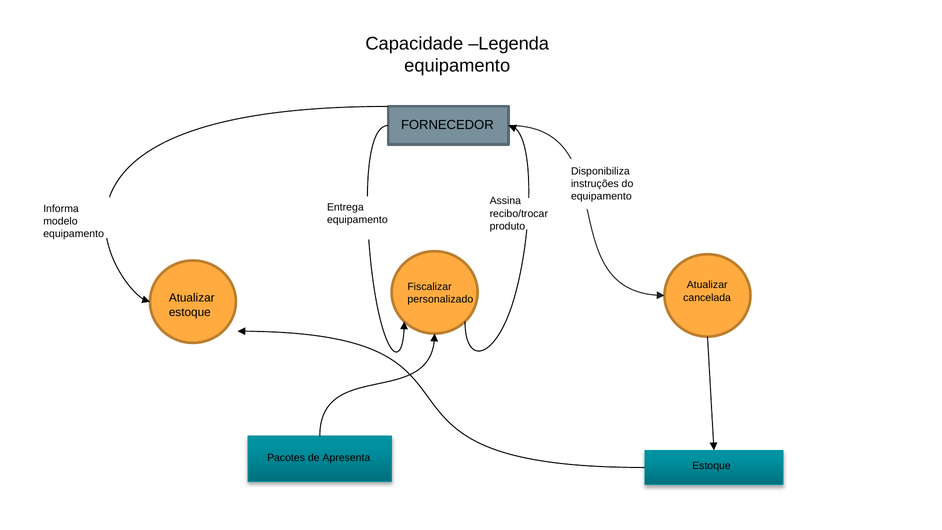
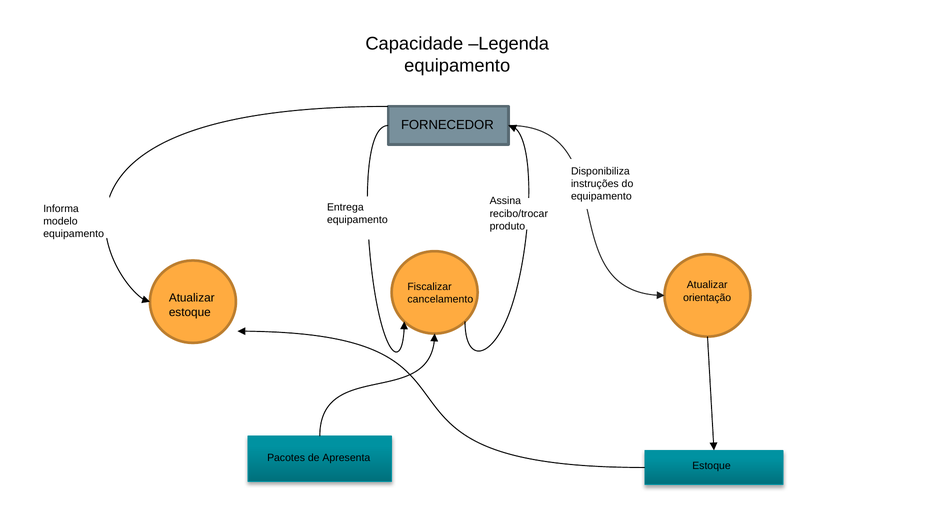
cancelada: cancelada -> orientação
personalizado: personalizado -> cancelamento
